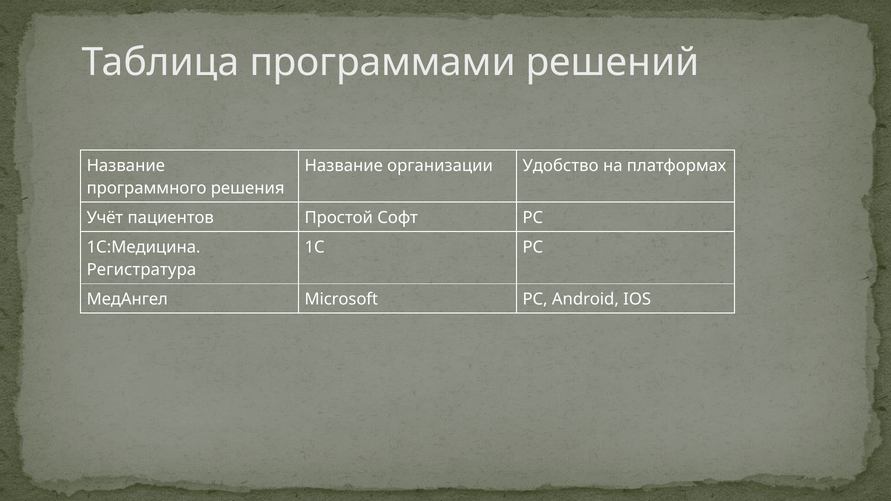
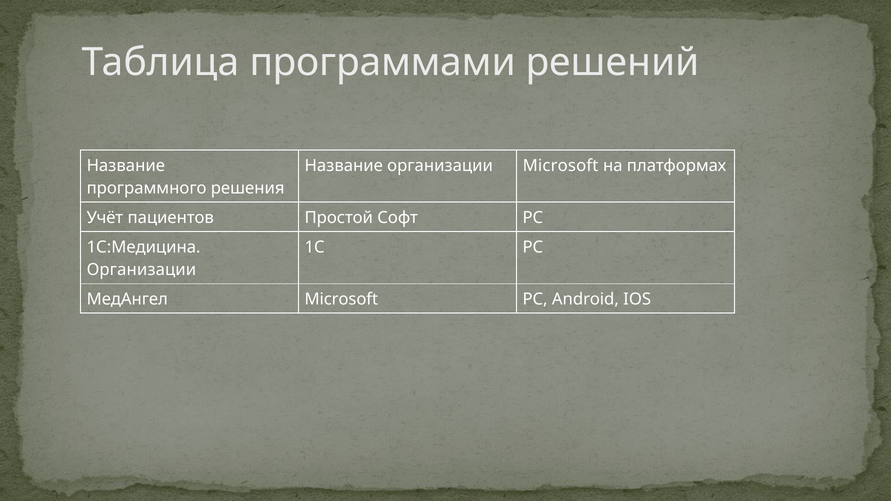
организации Удобство: Удобство -> Microsoft
Регистратура at (141, 270): Регистратура -> Организации
